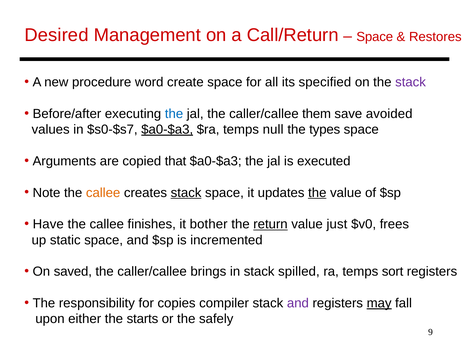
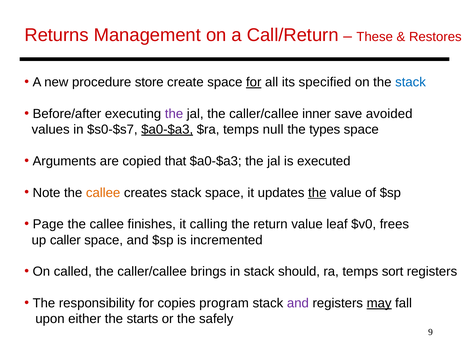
Desired: Desired -> Returns
Space at (375, 37): Space -> These
word: word -> store
for at (254, 82) underline: none -> present
stack at (411, 82) colour: purple -> blue
the at (174, 114) colour: blue -> purple
them: them -> inner
stack at (186, 193) underline: present -> none
Have: Have -> Page
bother: bother -> calling
return underline: present -> none
just: just -> leaf
static: static -> caller
saved: saved -> called
spilled: spilled -> should
compiler: compiler -> program
